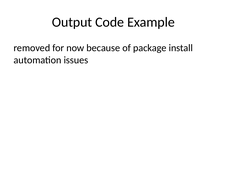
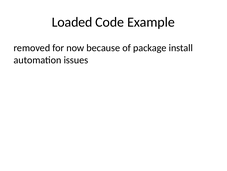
Output: Output -> Loaded
